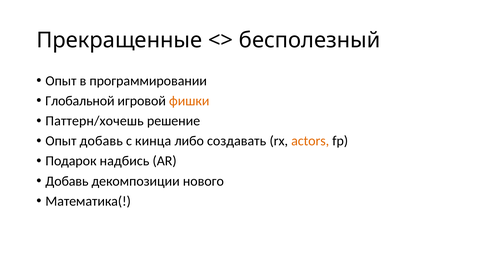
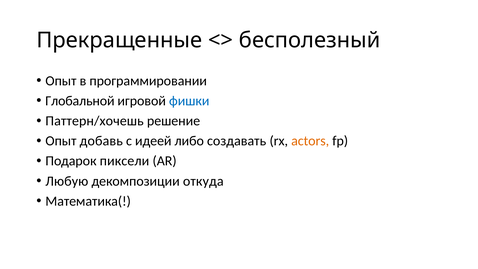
фишки colour: orange -> blue
кинца: кинца -> идеей
надбись: надбись -> пиксели
Добавь at (67, 181): Добавь -> Любую
нового: нового -> откуда
